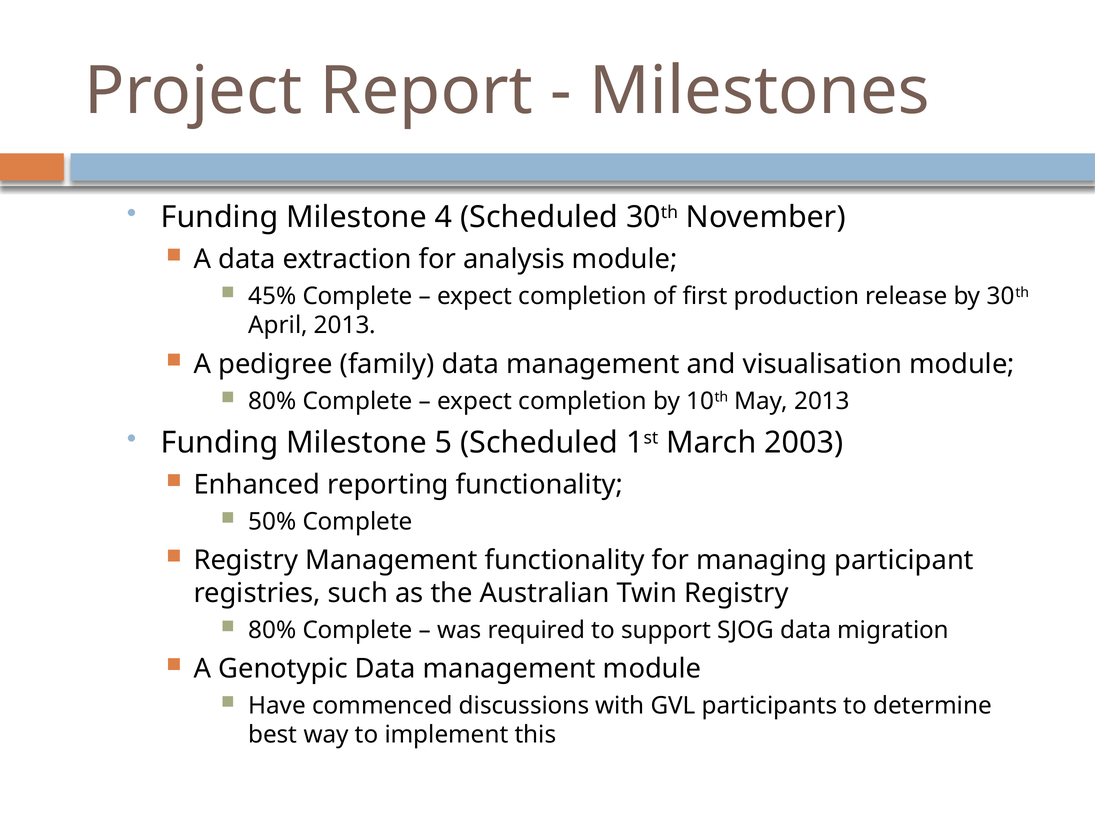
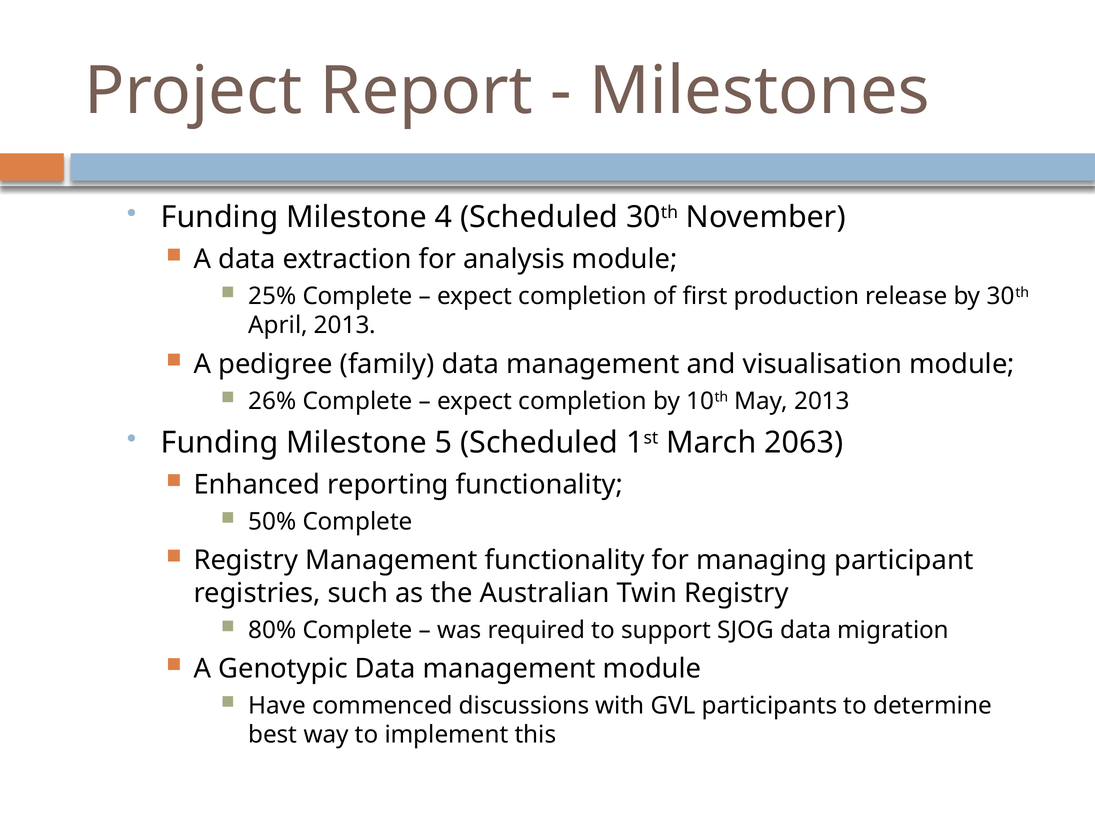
45%: 45% -> 25%
80% at (272, 401): 80% -> 26%
2003: 2003 -> 2063
